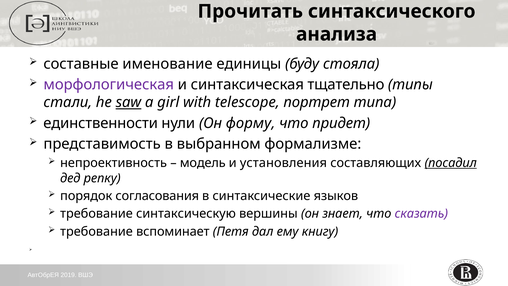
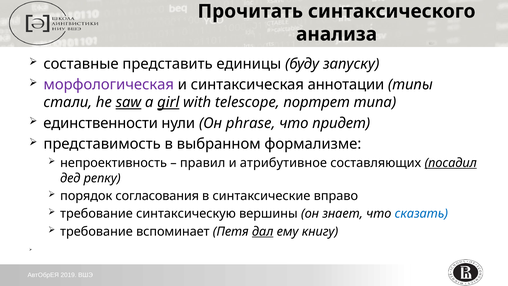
именование: именование -> представить
стояла: стояла -> запуску
тщательно: тщательно -> аннотации
girl underline: none -> present
форму: форму -> phrase
модель: модель -> правил
установления: установления -> атрибутивное
языков: языков -> вправо
сказать colour: purple -> blue
дал underline: none -> present
